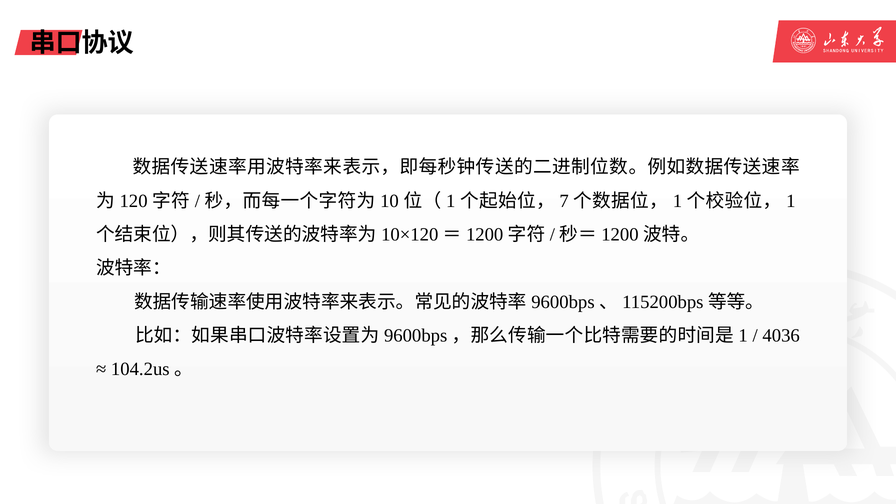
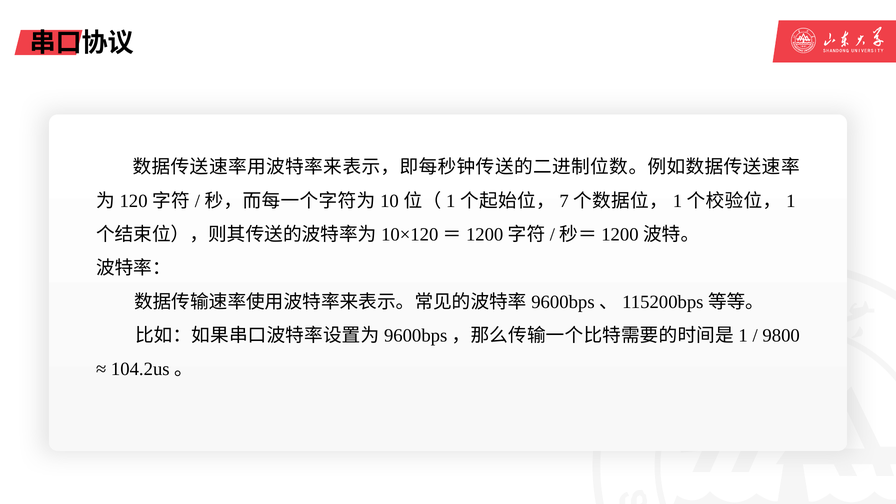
4036: 4036 -> 9800
